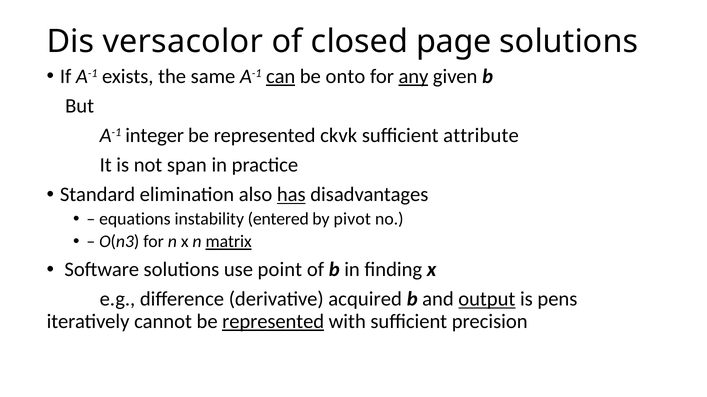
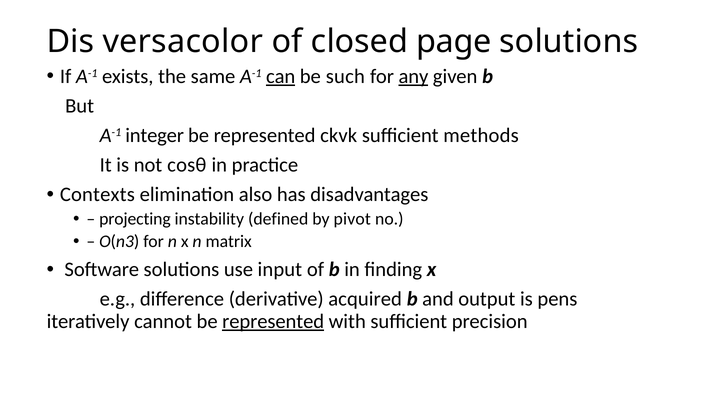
onto: onto -> such
attribute: attribute -> methods
span: span -> cosθ
Standard: Standard -> Contexts
has underline: present -> none
equations: equations -> projecting
entered: entered -> defined
matrix underline: present -> none
point: point -> input
output underline: present -> none
